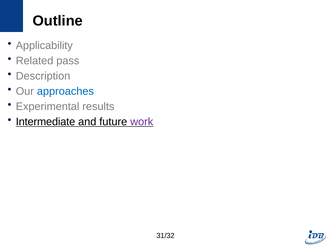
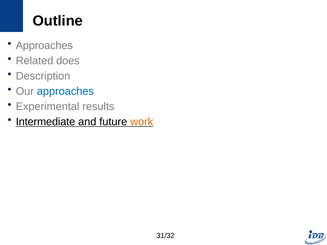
Applicability at (44, 46): Applicability -> Approaches
pass: pass -> does
work colour: purple -> orange
